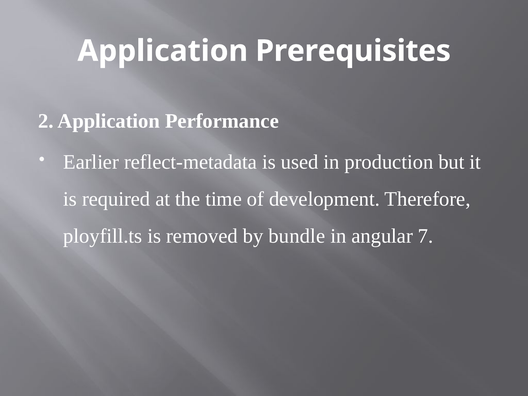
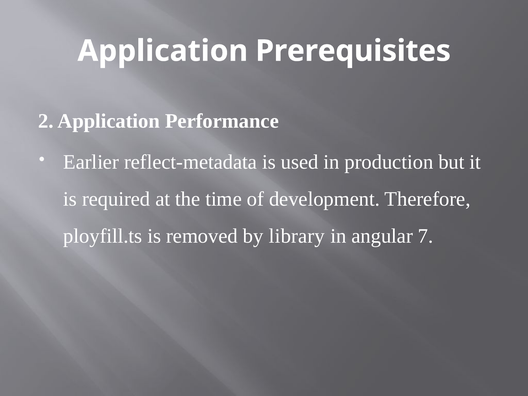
bundle: bundle -> library
